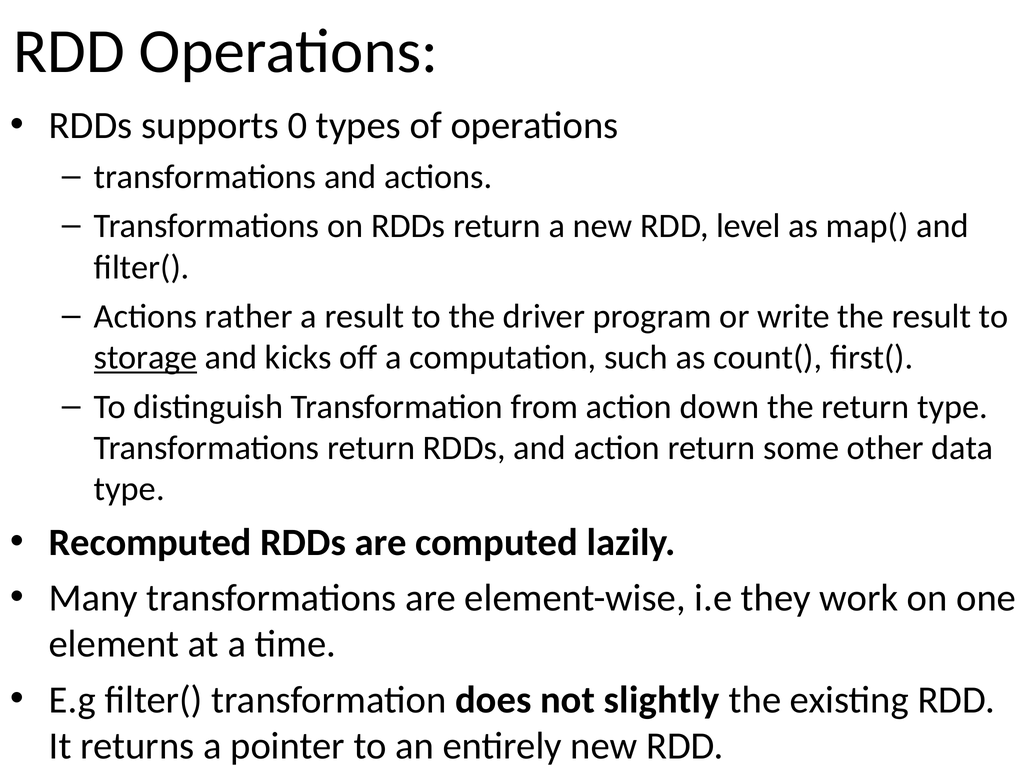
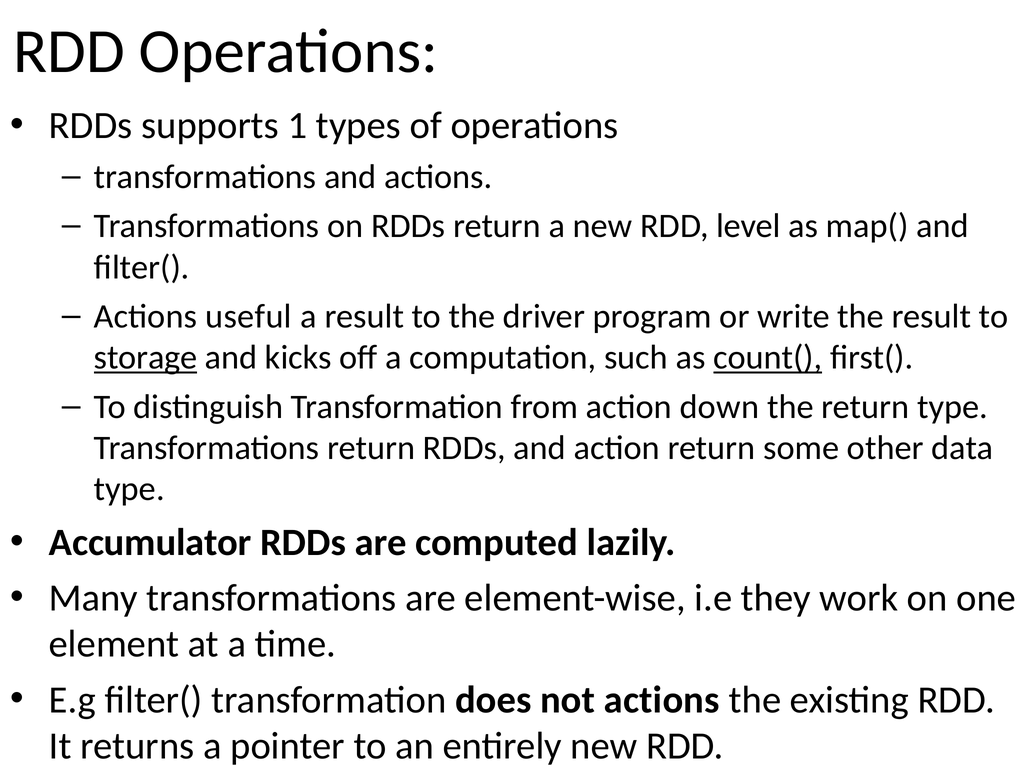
0: 0 -> 1
rather: rather -> useful
count( underline: none -> present
Recomputed: Recomputed -> Accumulator
not slightly: slightly -> actions
